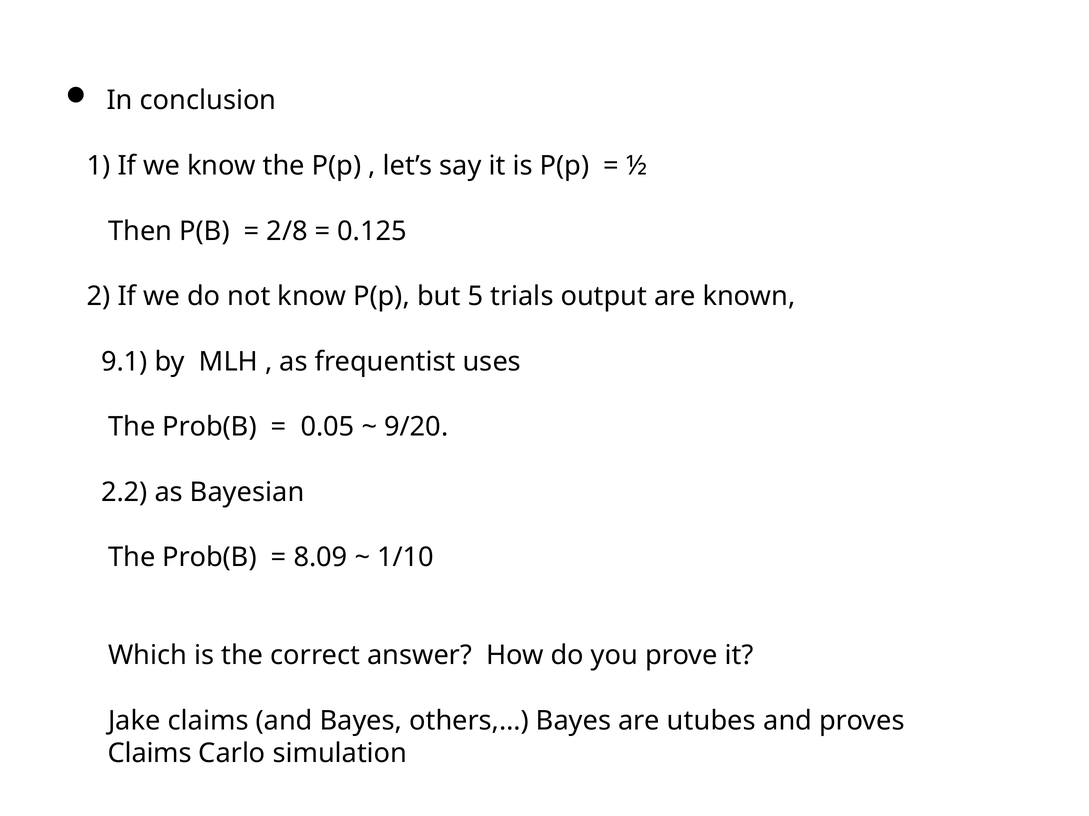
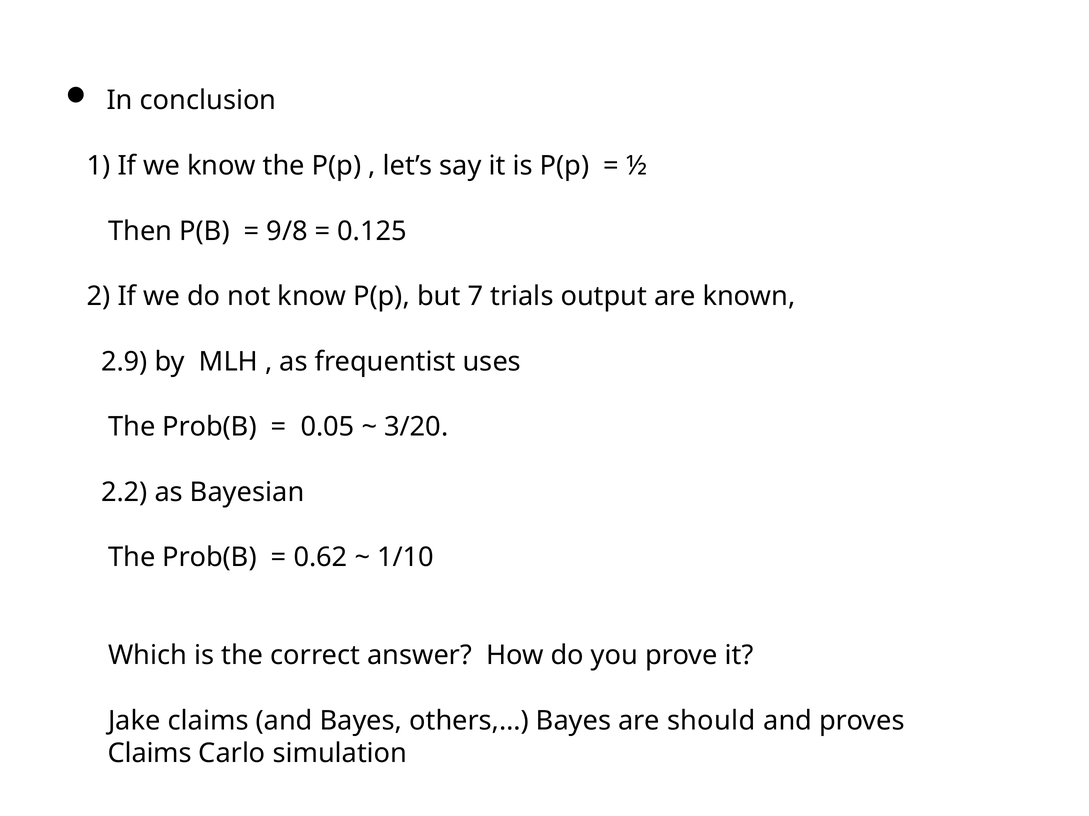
2/8: 2/8 -> 9/8
5: 5 -> 7
9.1: 9.1 -> 2.9
9/20: 9/20 -> 3/20
8.09: 8.09 -> 0.62
utubes: utubes -> should
